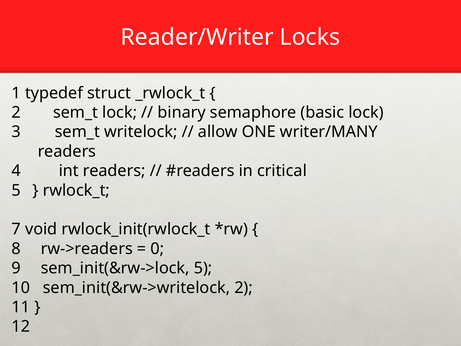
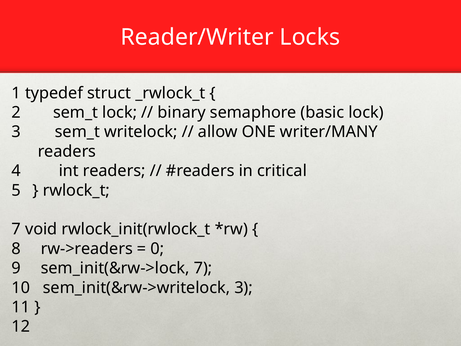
sem_init(&rw->lock 5: 5 -> 7
sem_init(&rw->writelock 2: 2 -> 3
